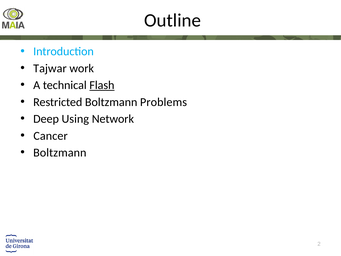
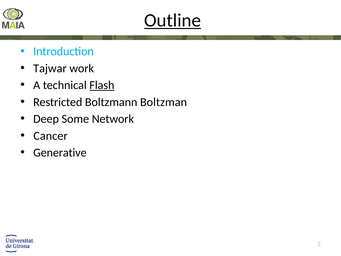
Outline underline: none -> present
Problems: Problems -> Boltzman
Using: Using -> Some
Boltzmann at (60, 153): Boltzmann -> Generative
